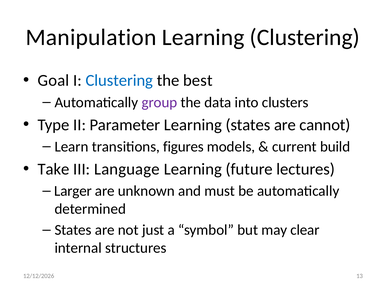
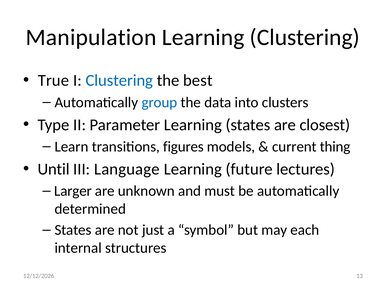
Goal: Goal -> True
group colour: purple -> blue
cannot: cannot -> closest
build: build -> thing
Take: Take -> Until
clear: clear -> each
